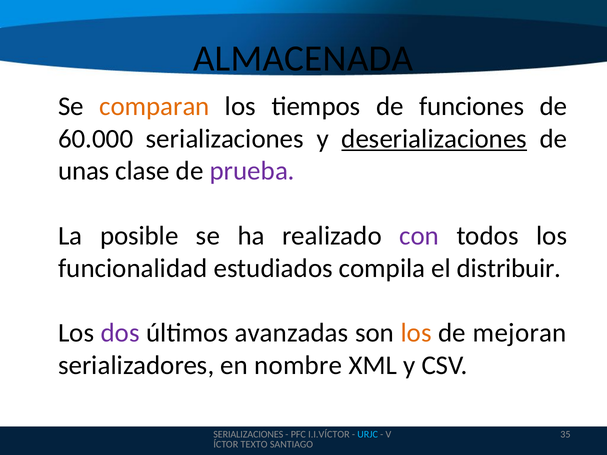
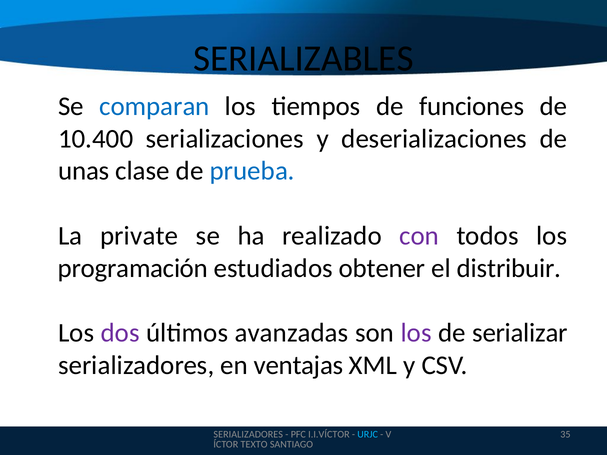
ALMACENADA: ALMACENADA -> SERIALIZABLES
comparan colour: orange -> blue
60.000: 60.000 -> 10.400
deserializaciones underline: present -> none
prueba colour: purple -> blue
posible: posible -> private
funcionalidad: funcionalidad -> programación
compila: compila -> obtener
los at (416, 333) colour: orange -> purple
mejoran: mejoran -> serializar
nombre: nombre -> ventajas
SERIALIZACIONES at (248, 435): SERIALIZACIONES -> SERIALIZADORES
